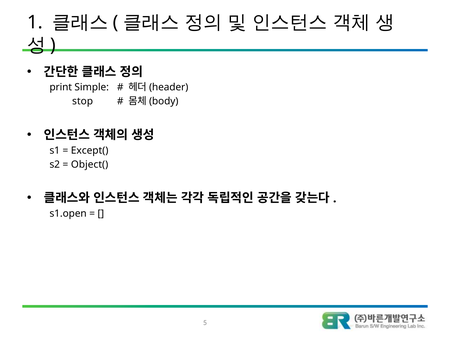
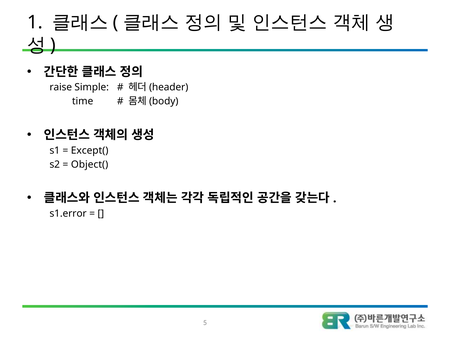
print: print -> raise
stop: stop -> time
s1.open: s1.open -> s1.error
